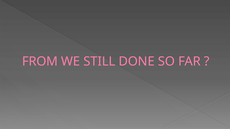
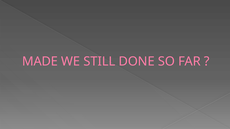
FROM: FROM -> MADE
